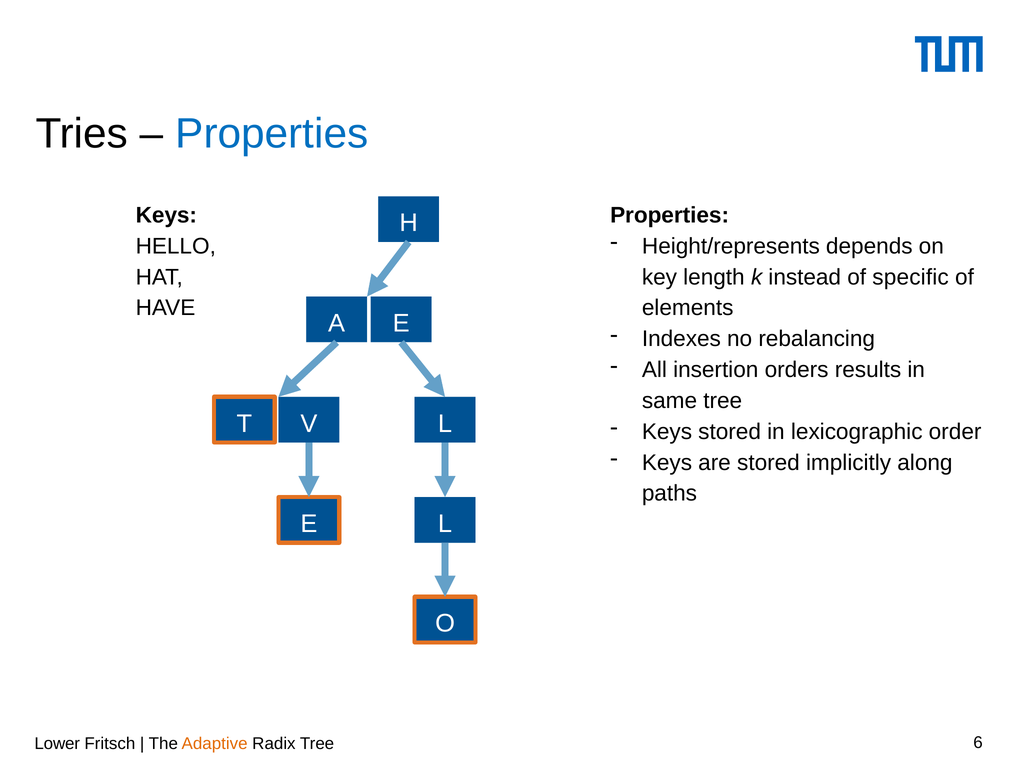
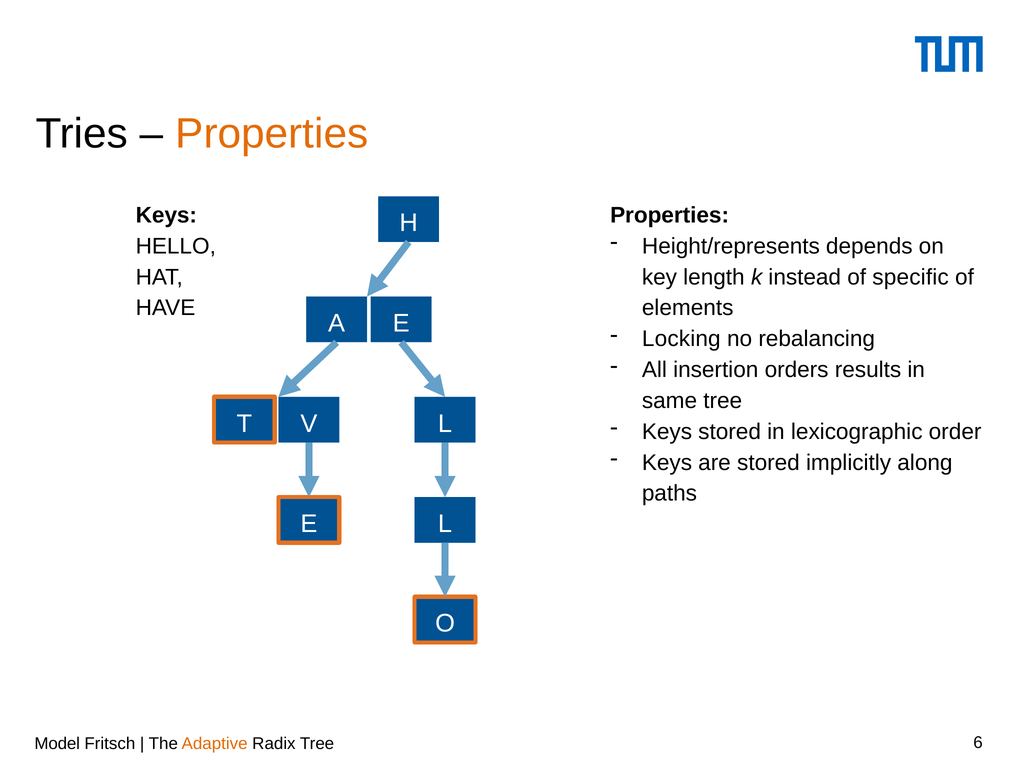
Properties at (272, 133) colour: blue -> orange
Indexes: Indexes -> Locking
Lower: Lower -> Model
